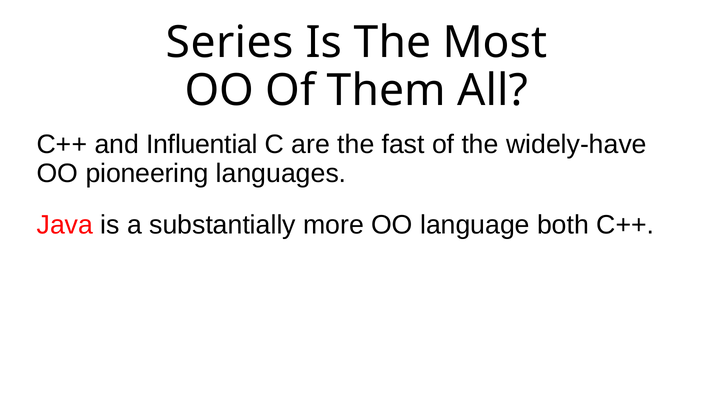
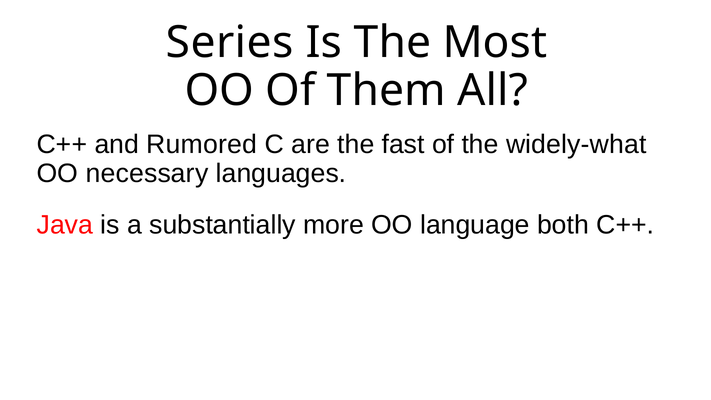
Influential: Influential -> Rumored
widely-have: widely-have -> widely-what
pioneering: pioneering -> necessary
